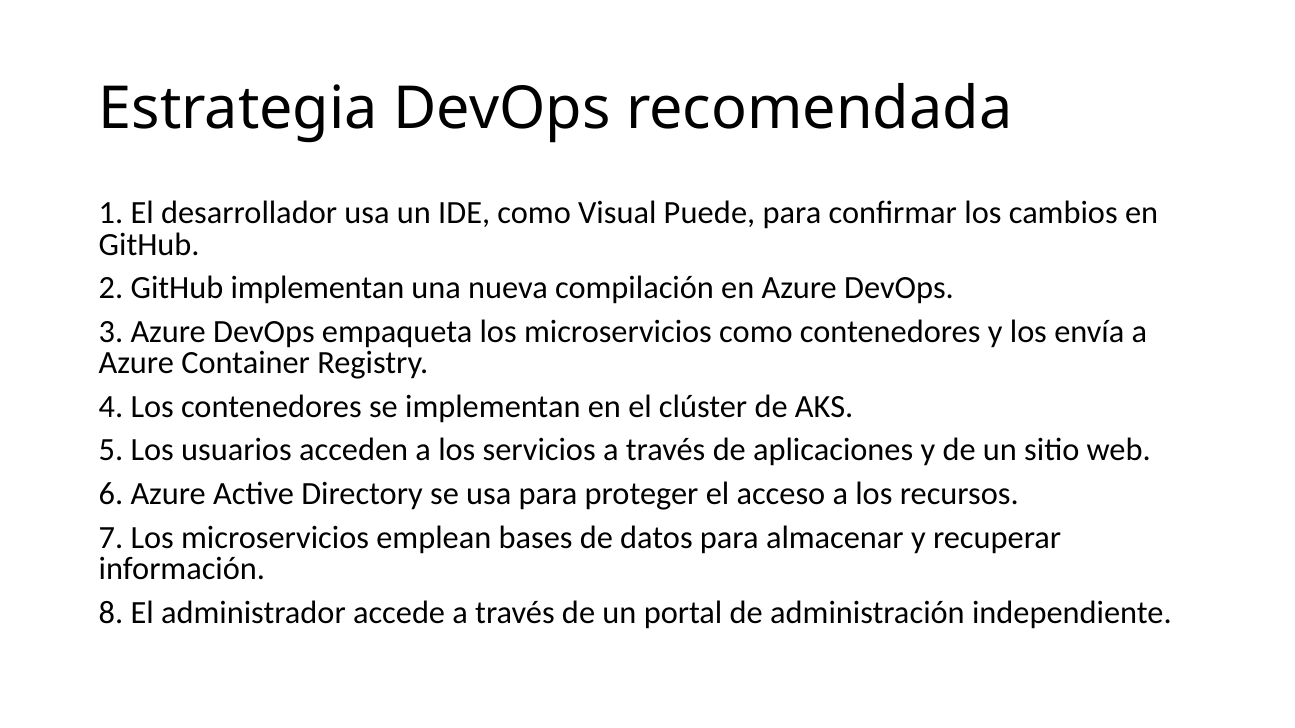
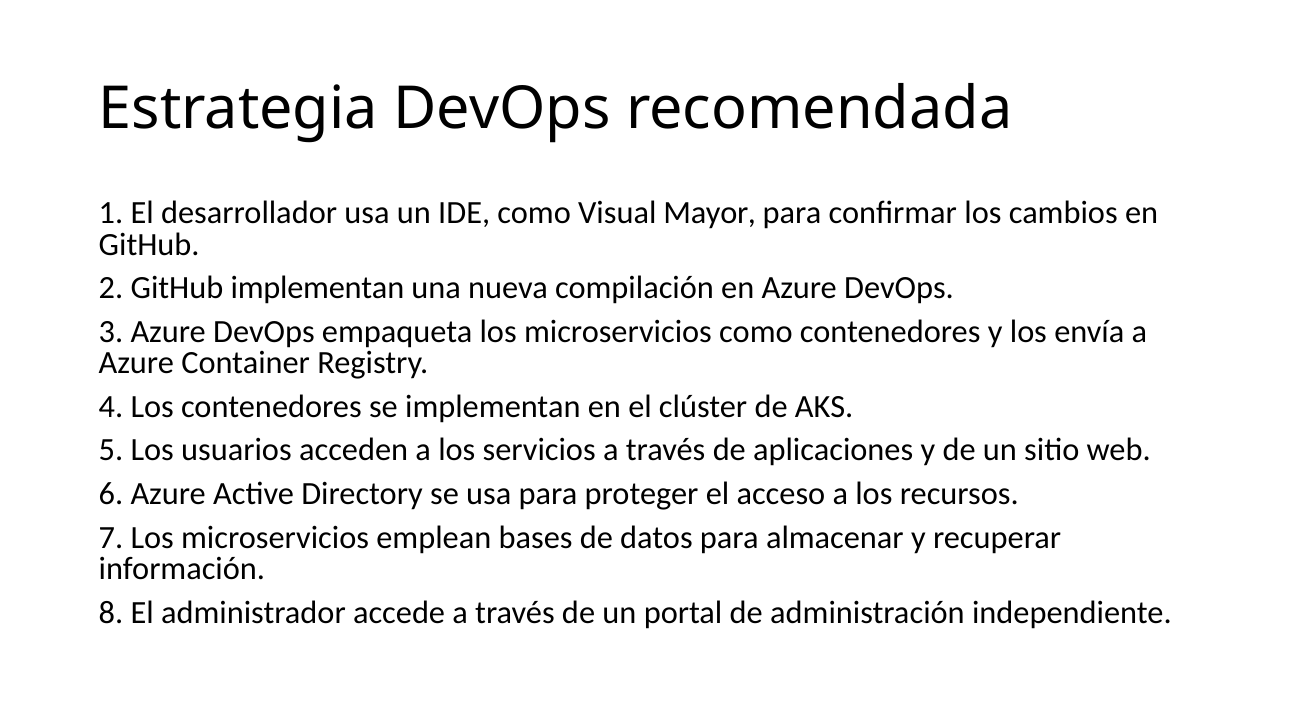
Puede: Puede -> Mayor
